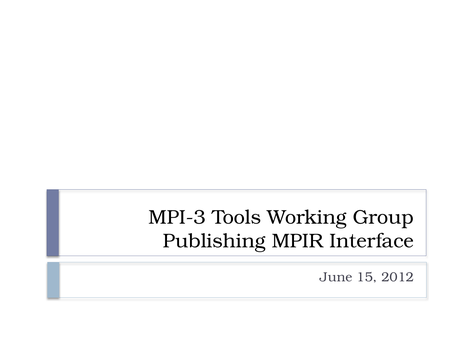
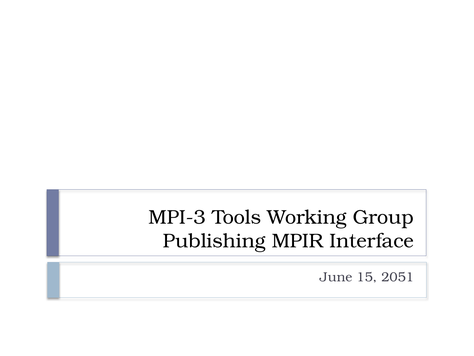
2012: 2012 -> 2051
